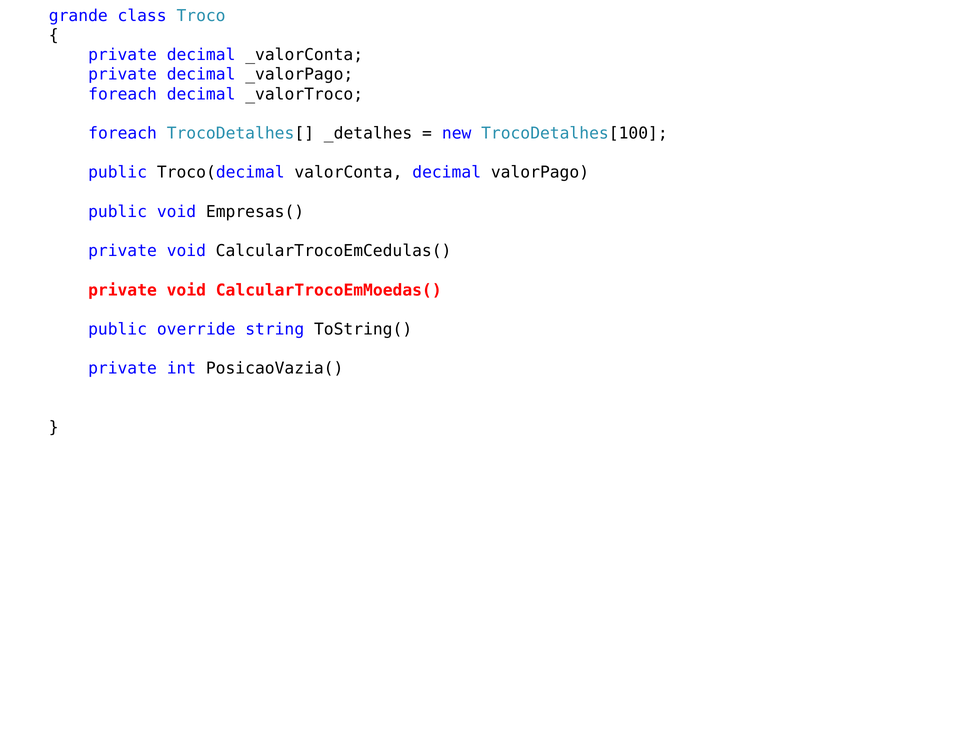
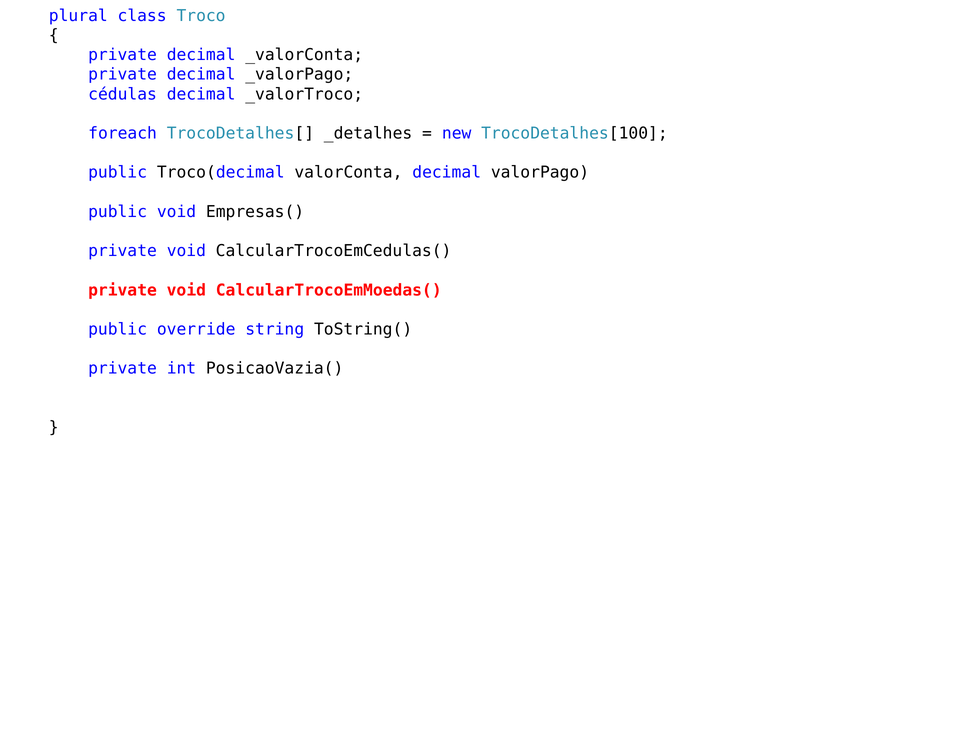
grande: grande -> plural
foreach at (123, 94): foreach -> cédulas
